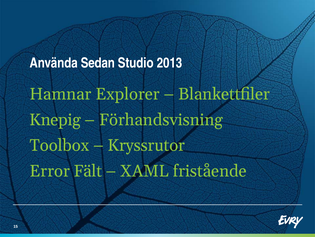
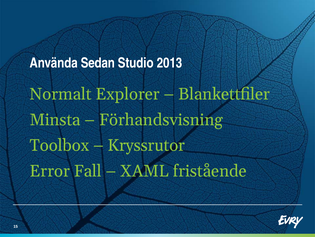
Hamnar: Hamnar -> Normalt
Knepig: Knepig -> Minsta
Fält: Fält -> Fall
